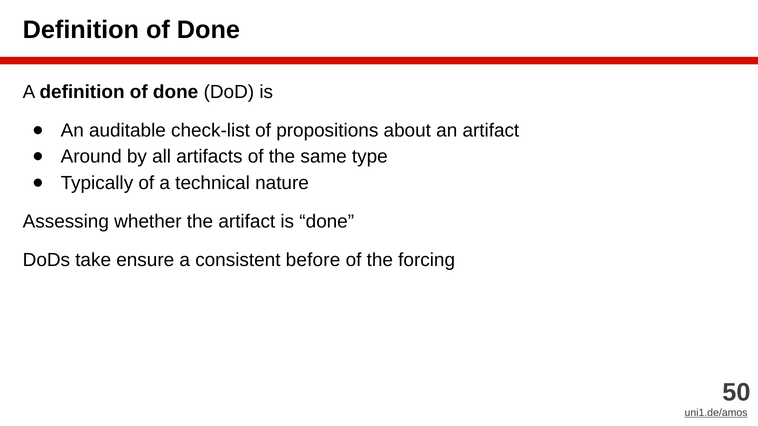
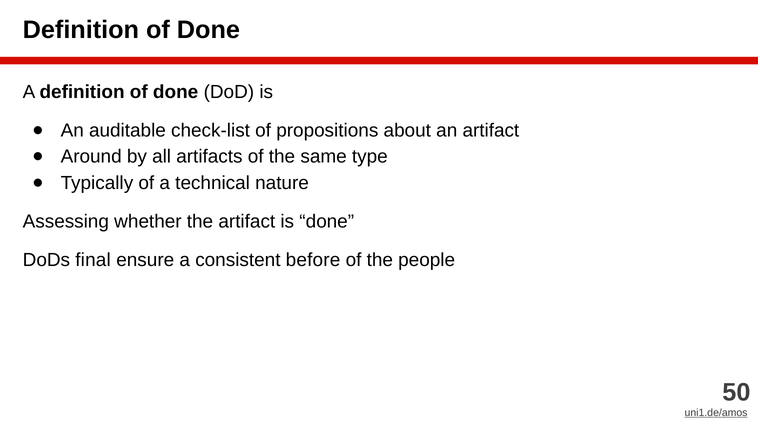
take: take -> final
forcing: forcing -> people
